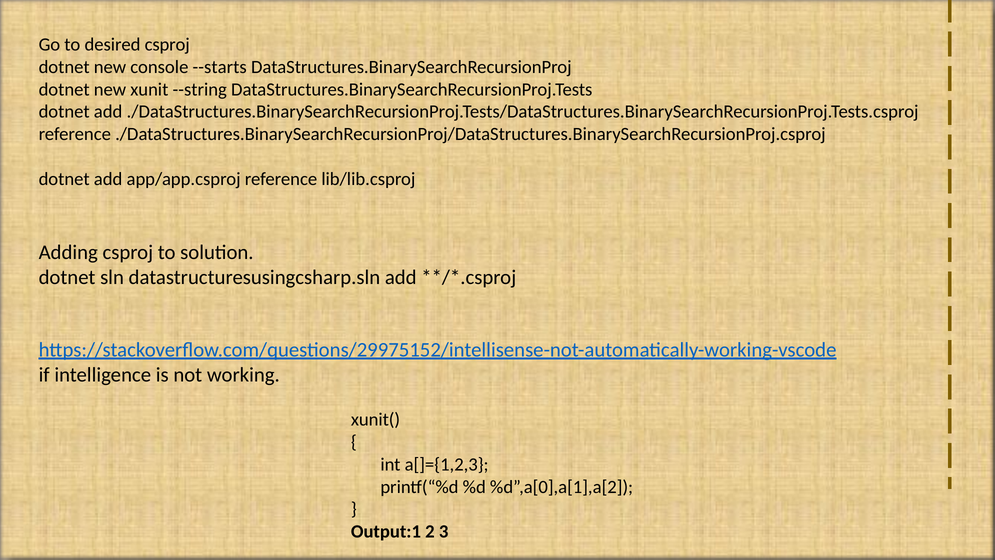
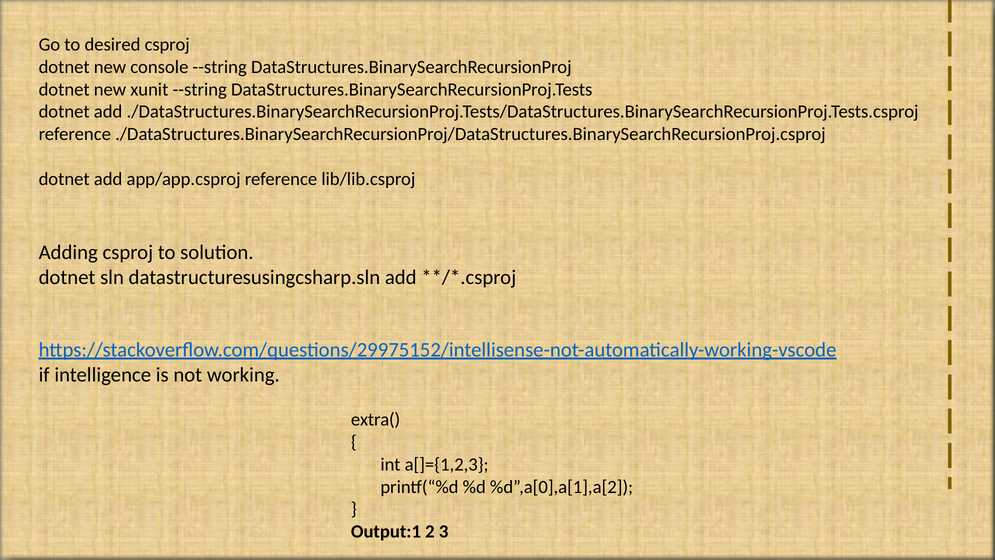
console --starts: --starts -> --string
xunit(: xunit( -> extra(
